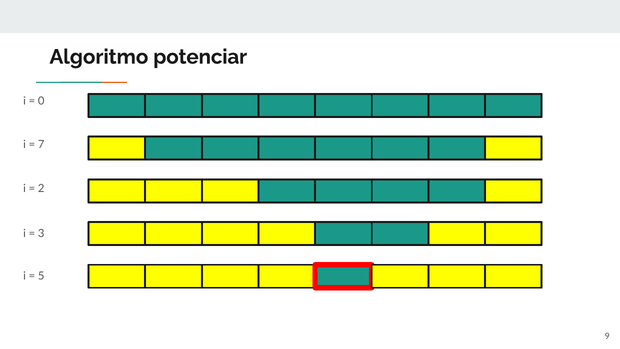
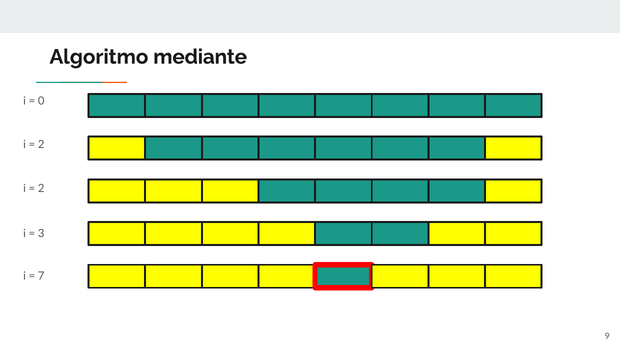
potenciar: potenciar -> mediante
7 at (41, 145): 7 -> 2
5: 5 -> 7
